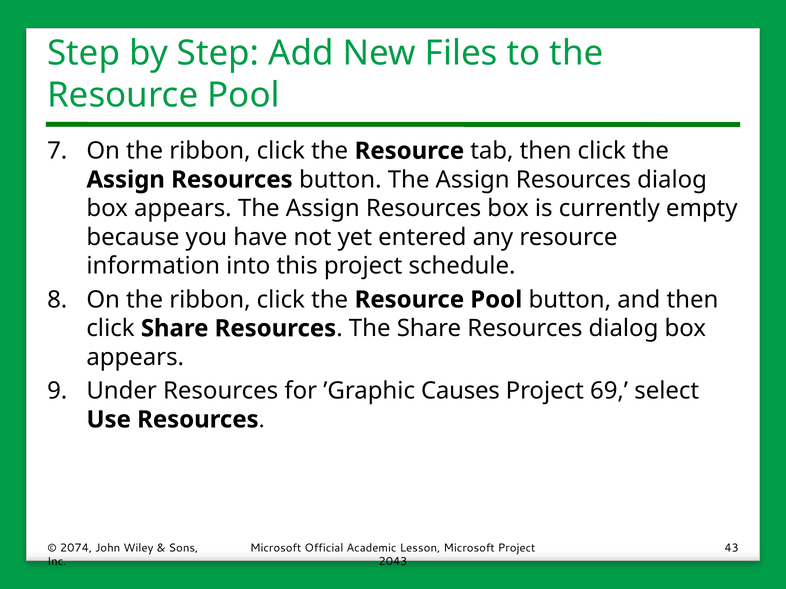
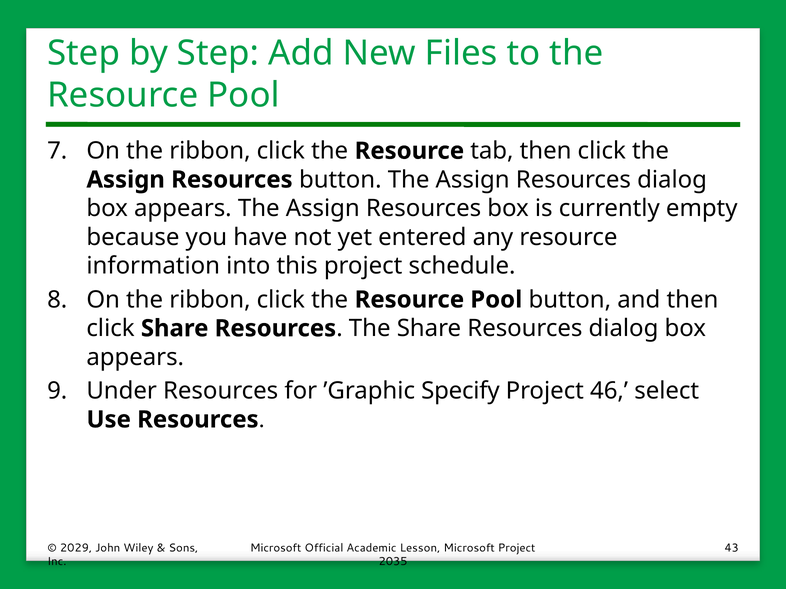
Causes: Causes -> Specify
69: 69 -> 46
2074: 2074 -> 2029
2043: 2043 -> 2035
